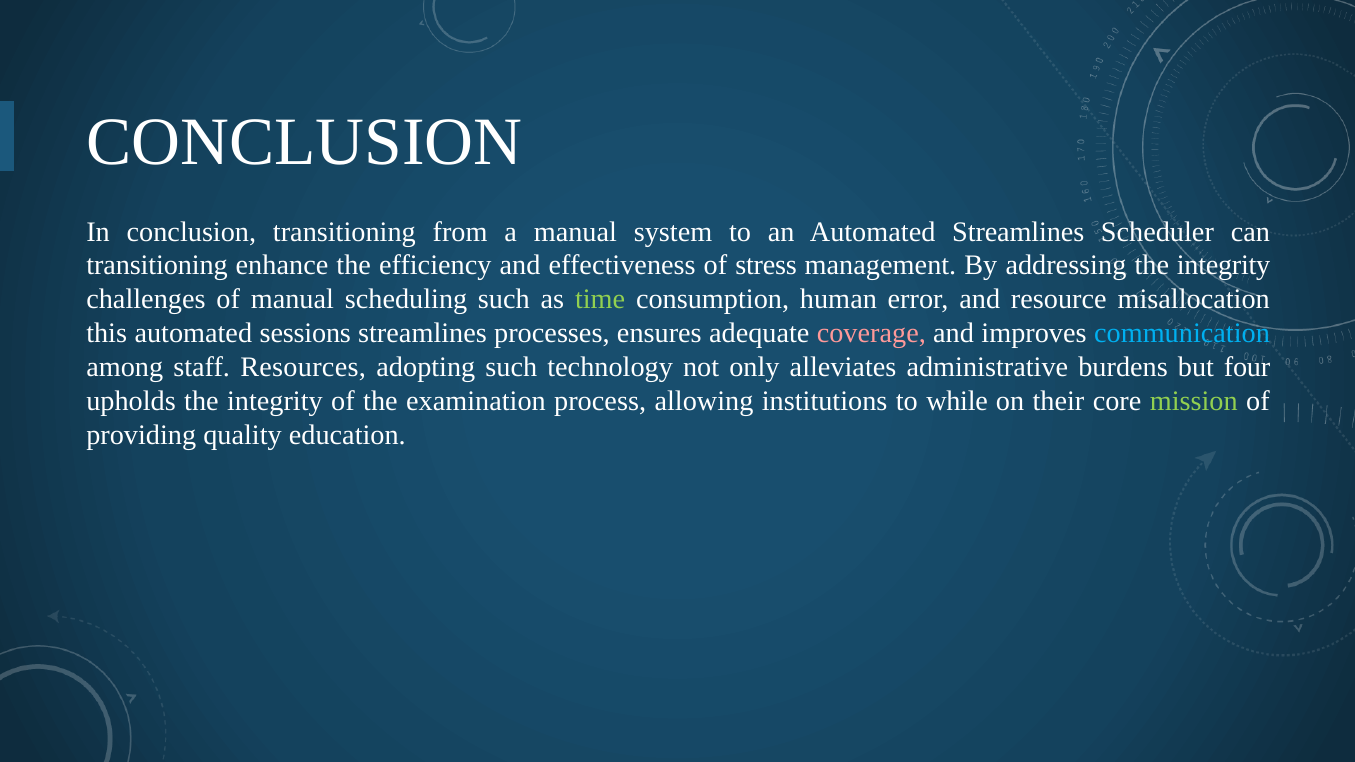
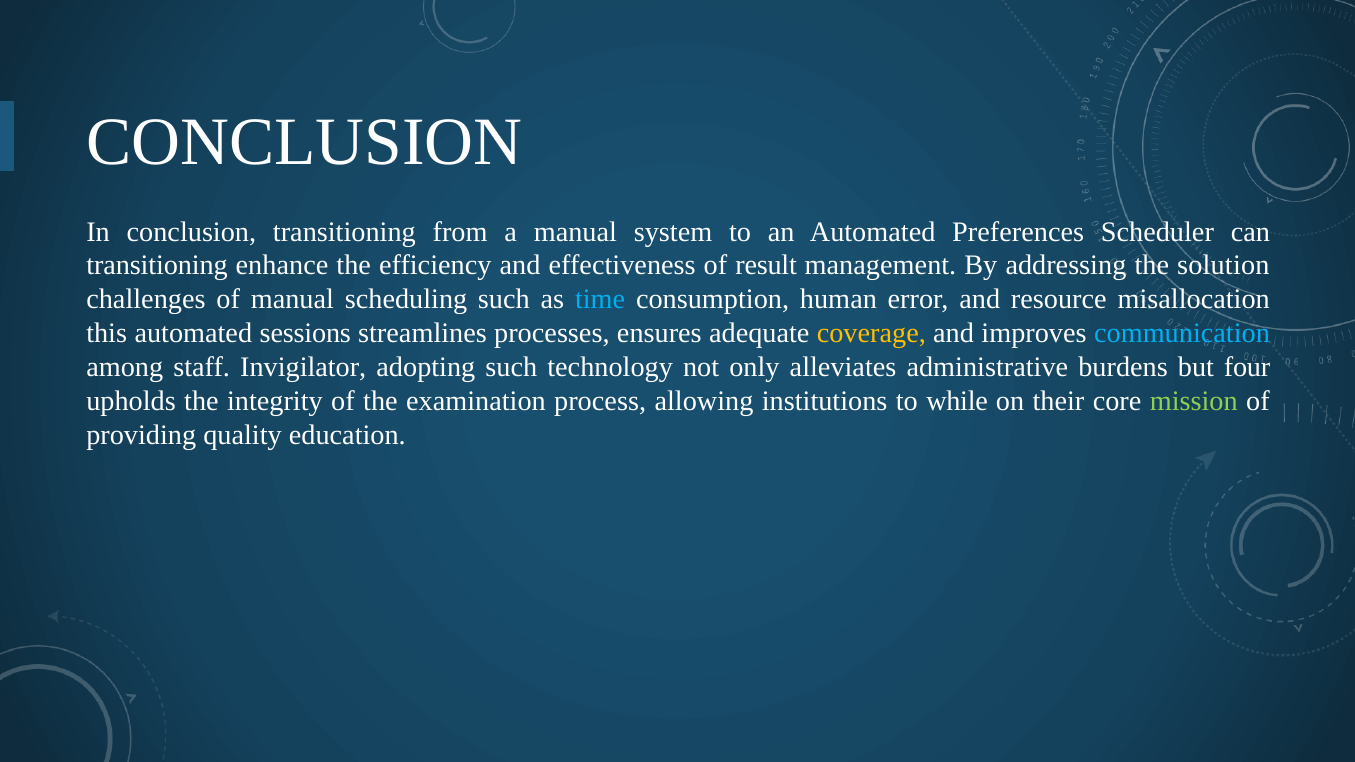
Automated Streamlines: Streamlines -> Preferences
stress: stress -> result
addressing the integrity: integrity -> solution
time colour: light green -> light blue
coverage colour: pink -> yellow
Resources: Resources -> Invigilator
